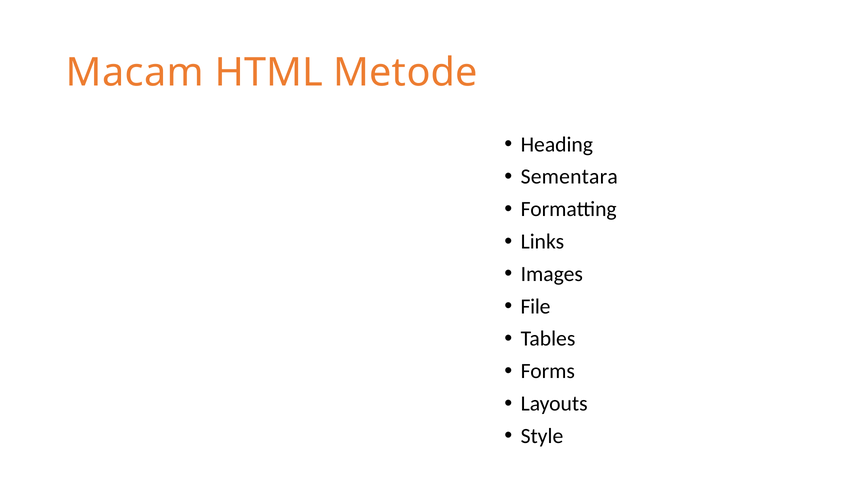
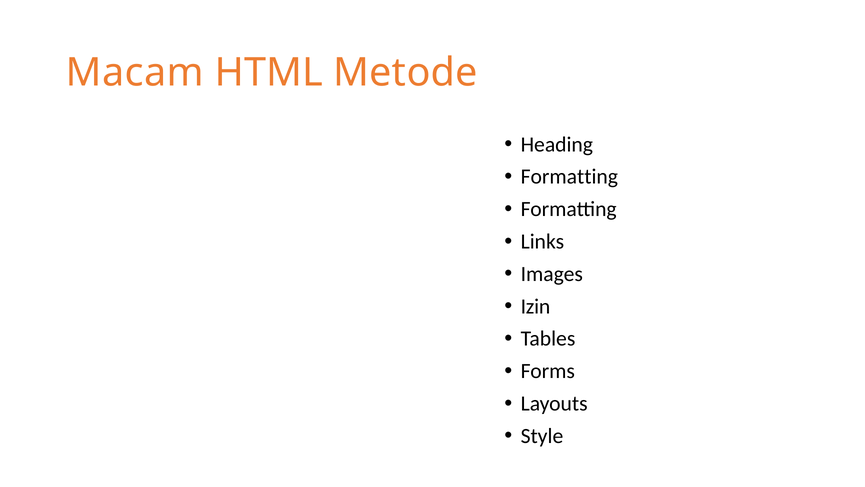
Sementara at (569, 177): Sementara -> Formatting
File: File -> Izin
